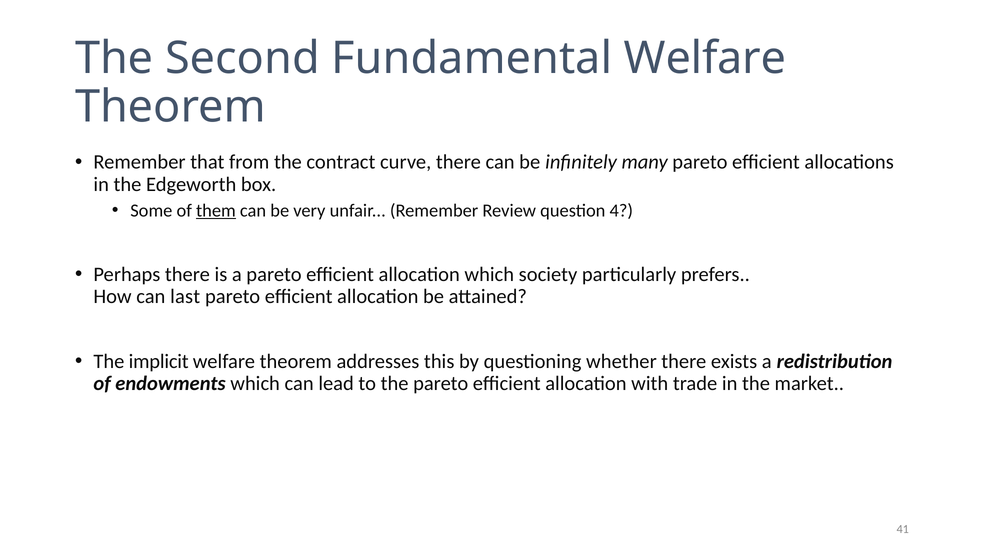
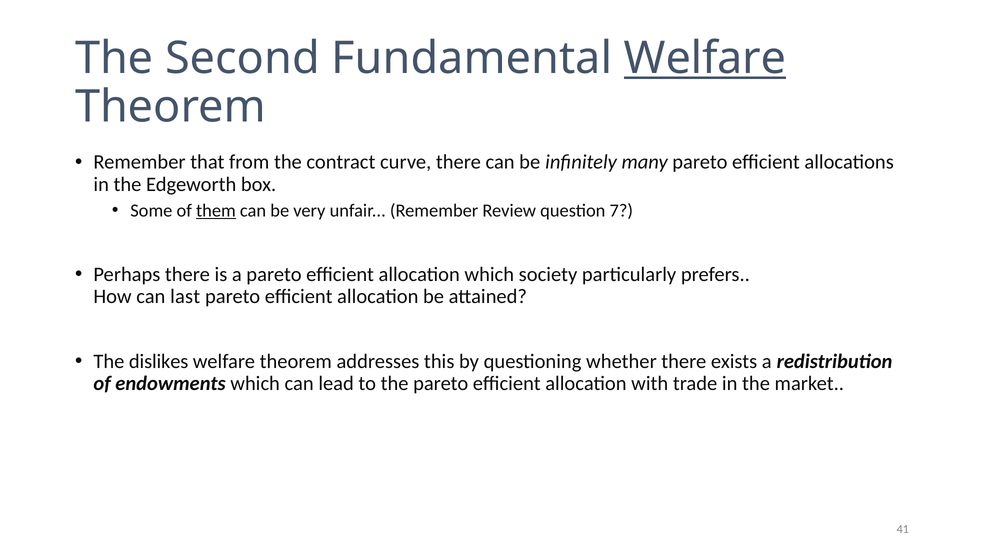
Welfare at (705, 58) underline: none -> present
4: 4 -> 7
implicit: implicit -> dislikes
